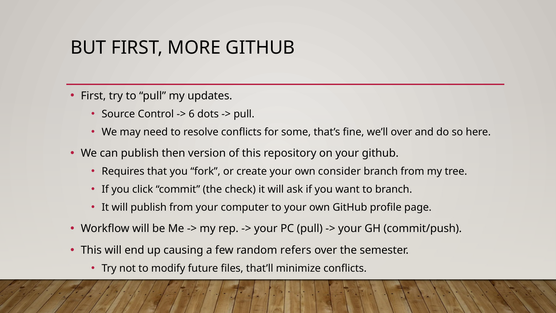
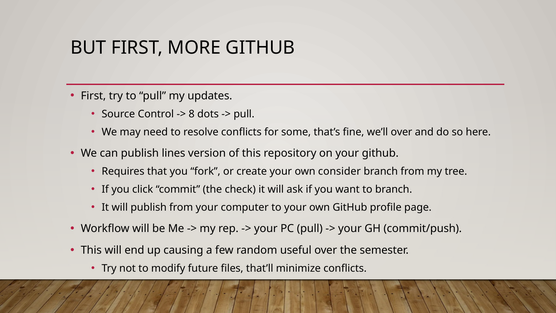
6: 6 -> 8
then: then -> lines
refers: refers -> useful
